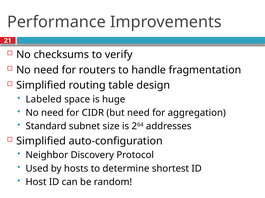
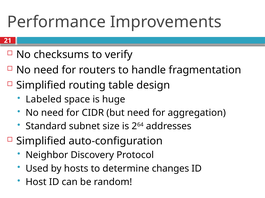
shortest: shortest -> changes
